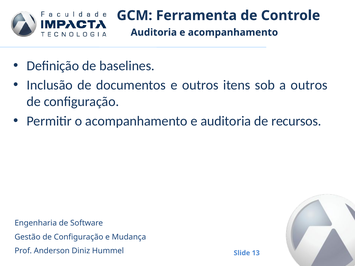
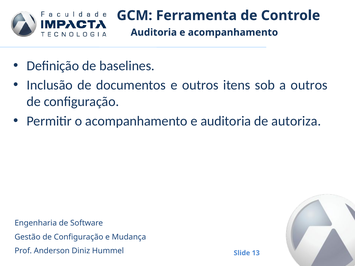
recursos: recursos -> autoriza
